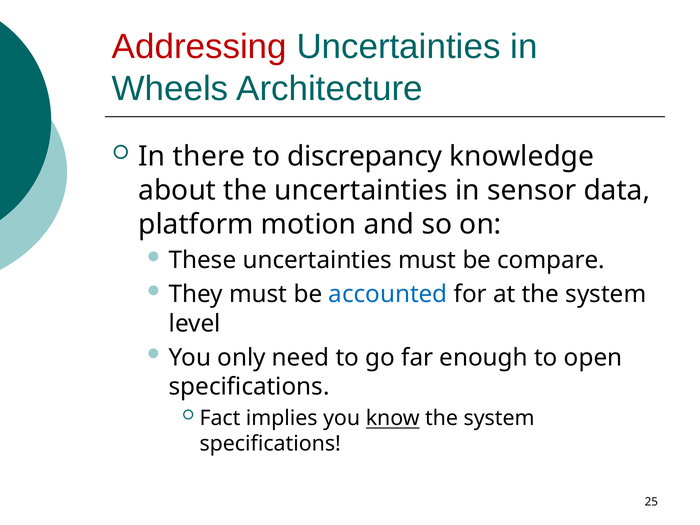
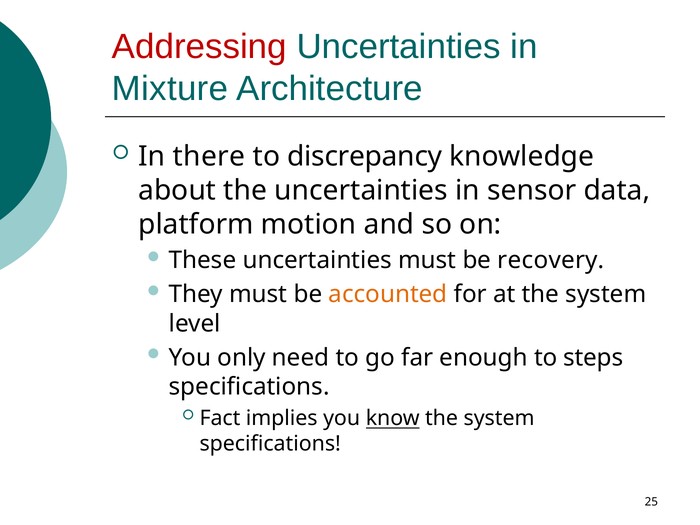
Wheels: Wheels -> Mixture
compare: compare -> recovery
accounted colour: blue -> orange
open: open -> steps
